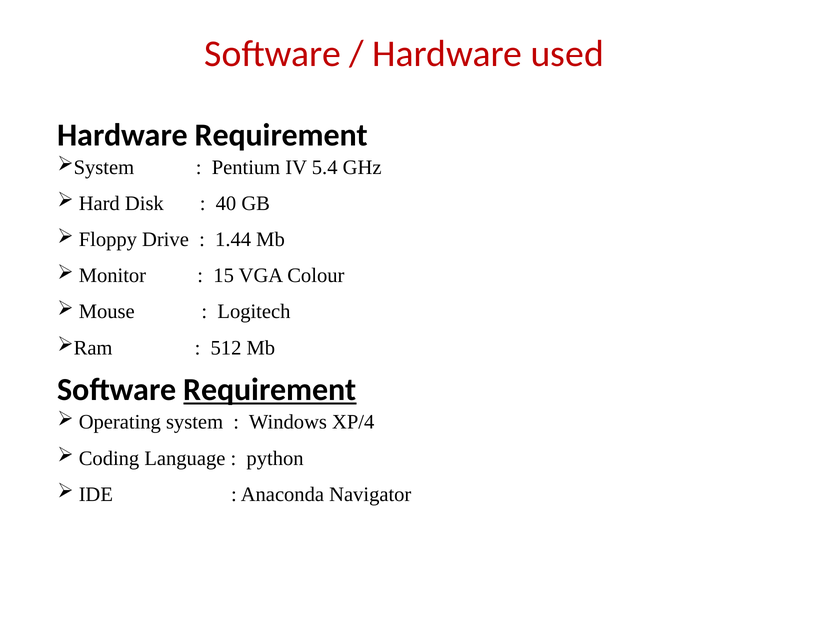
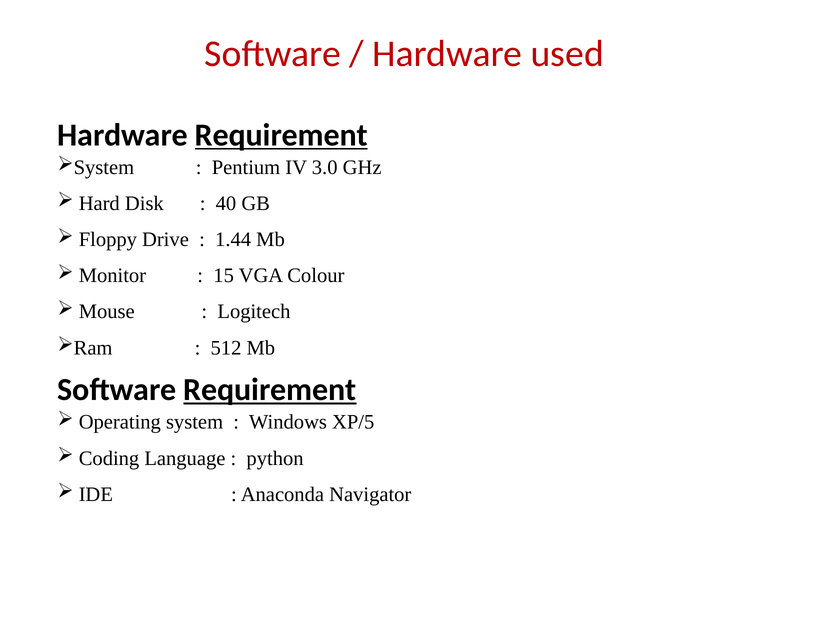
Requirement at (281, 135) underline: none -> present
5.4: 5.4 -> 3.0
XP/4: XP/4 -> XP/5
